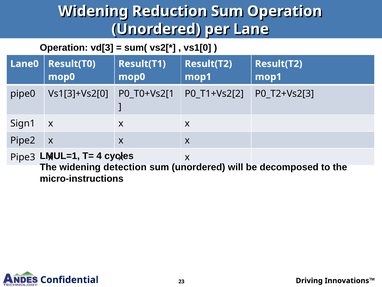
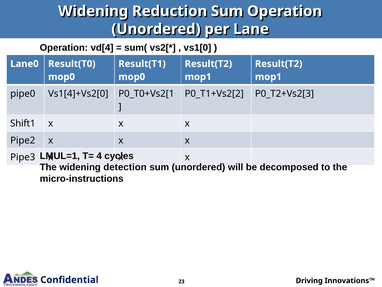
vd[3: vd[3 -> vd[4
Vs1[3]+Vs2[0: Vs1[3]+Vs2[0 -> Vs1[4]+Vs2[0
Sign1: Sign1 -> Shift1
